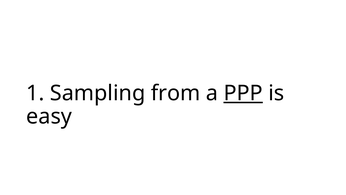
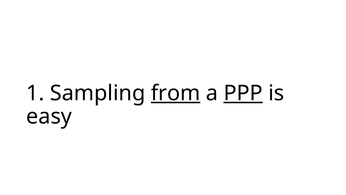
from underline: none -> present
